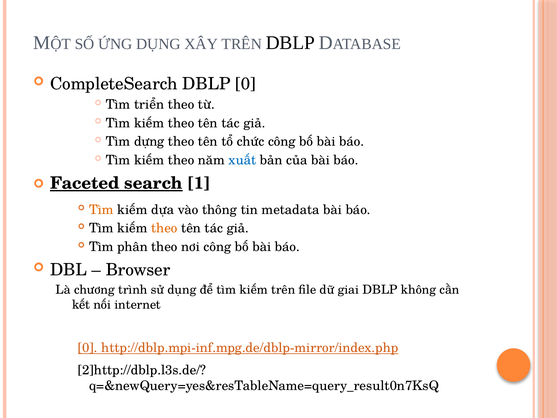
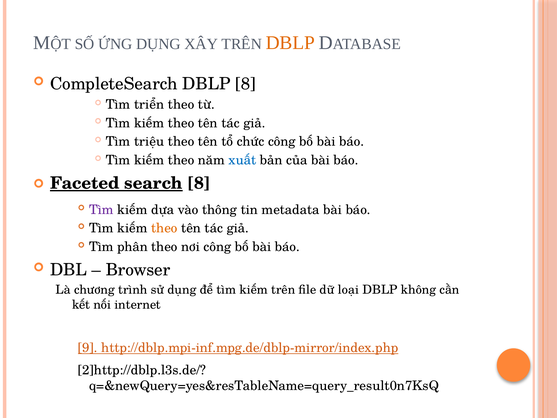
DBLP at (290, 43) colour: black -> orange
DBLP 0: 0 -> 8
dựng: dựng -> triệu
search 1: 1 -> 8
Tìm at (101, 210) colour: orange -> purple
giai: giai -> loại
0 at (88, 348): 0 -> 9
